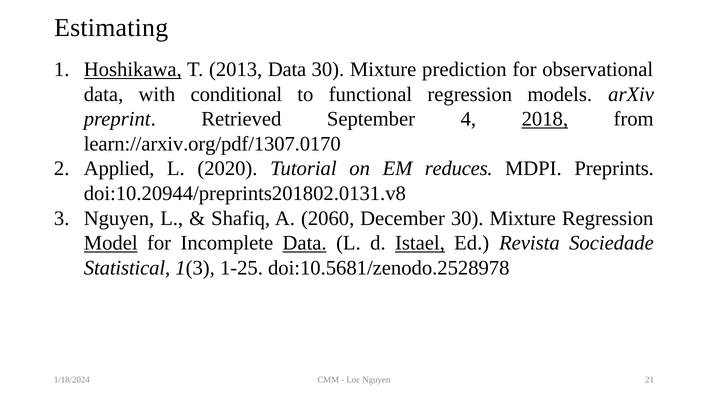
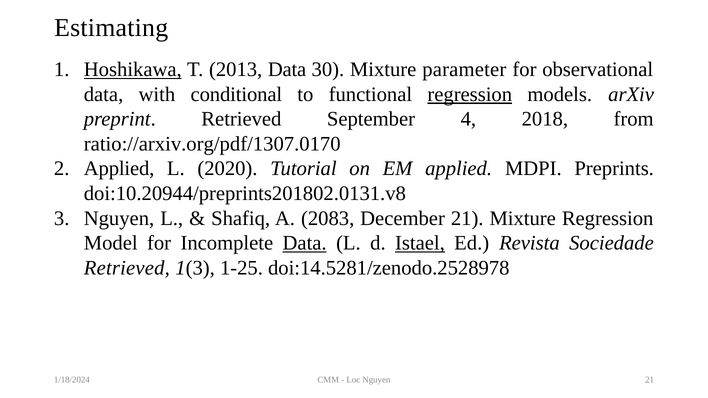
prediction: prediction -> parameter
regression at (470, 94) underline: none -> present
2018 underline: present -> none
learn://arxiv.org/pdf/1307.0170: learn://arxiv.org/pdf/1307.0170 -> ratio://arxiv.org/pdf/1307.0170
EM reduces: reduces -> applied
2060: 2060 -> 2083
December 30: 30 -> 21
Model underline: present -> none
Statistical at (127, 268): Statistical -> Retrieved
doi:10.5681/zenodo.2528978: doi:10.5681/zenodo.2528978 -> doi:14.5281/zenodo.2528978
